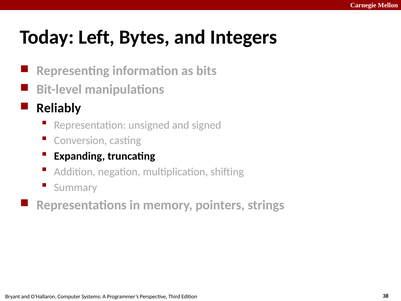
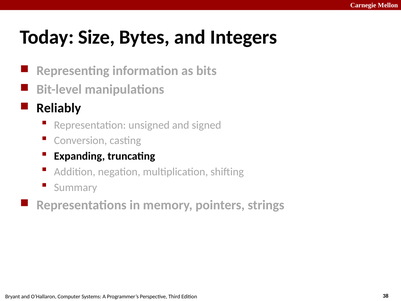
Left: Left -> Size
